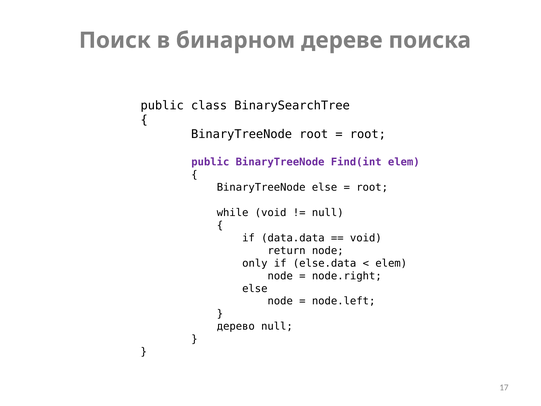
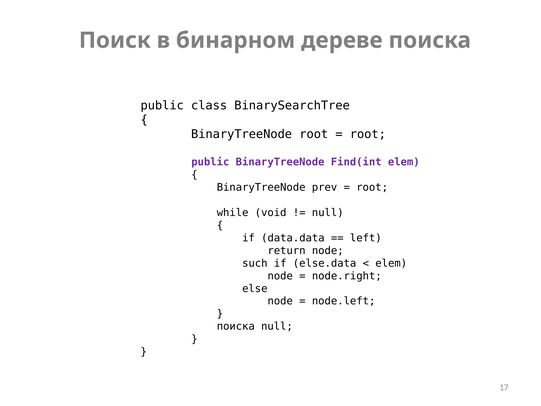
BinaryTreeNode else: else -> prev
void at (366, 238): void -> left
only: only -> such
дерево at (236, 326): дерево -> поиска
